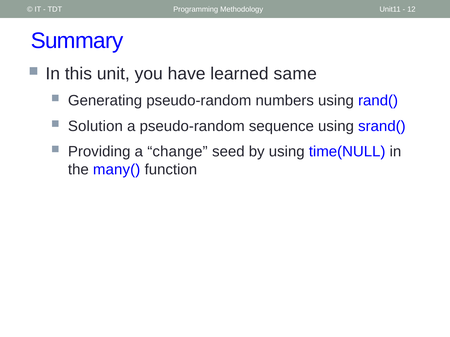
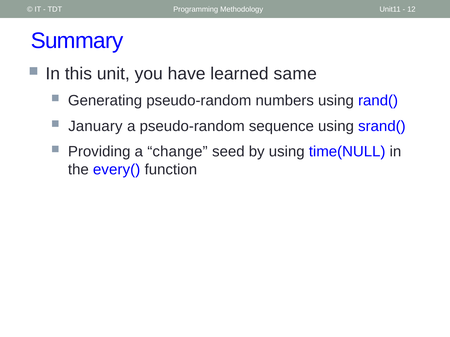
Solution: Solution -> January
many(: many( -> every(
